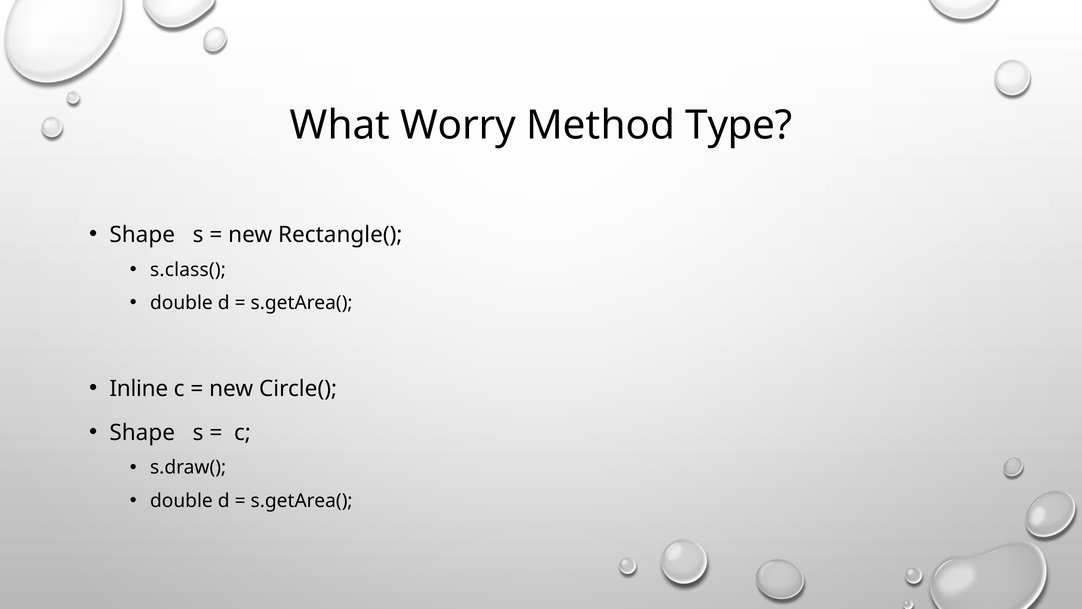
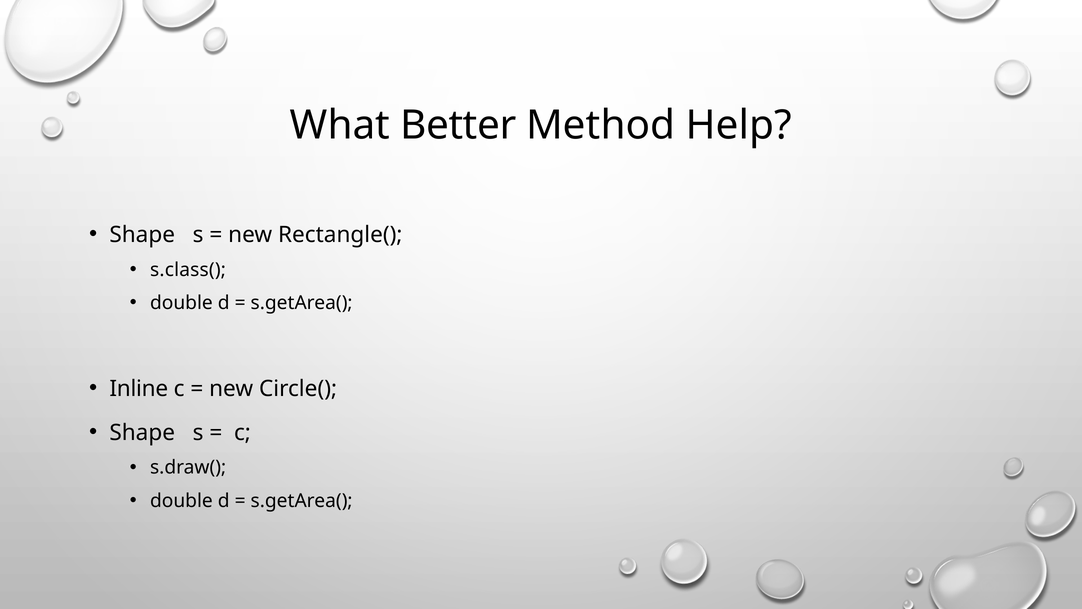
Worry: Worry -> Better
Type: Type -> Help
